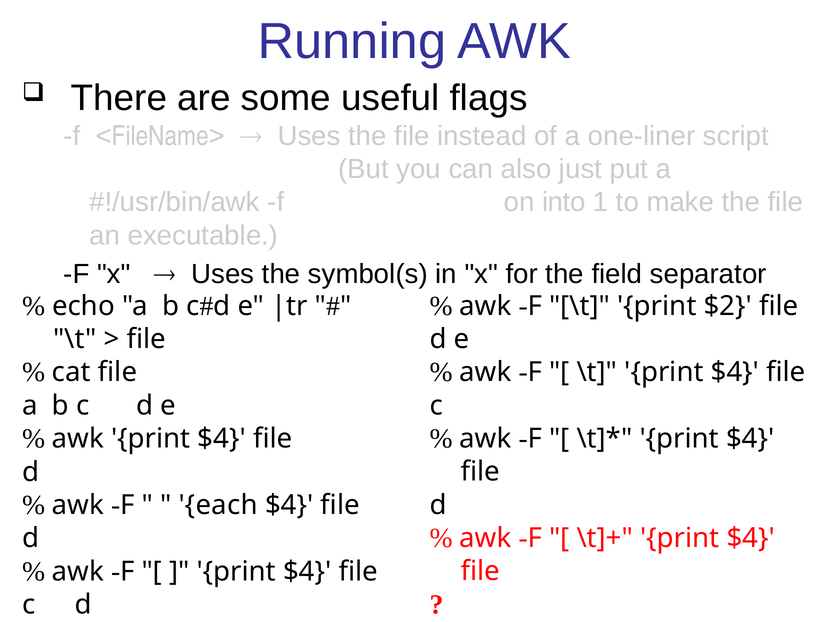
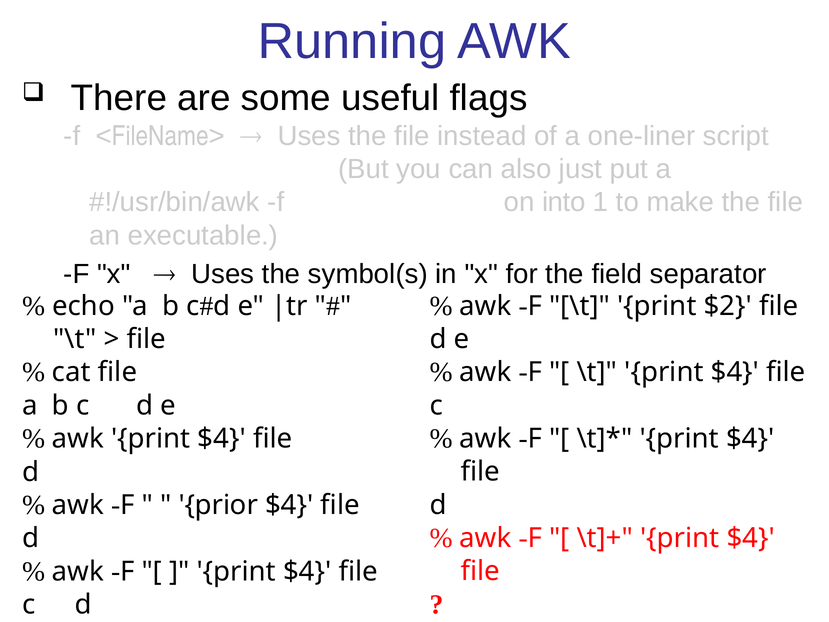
each: each -> prior
